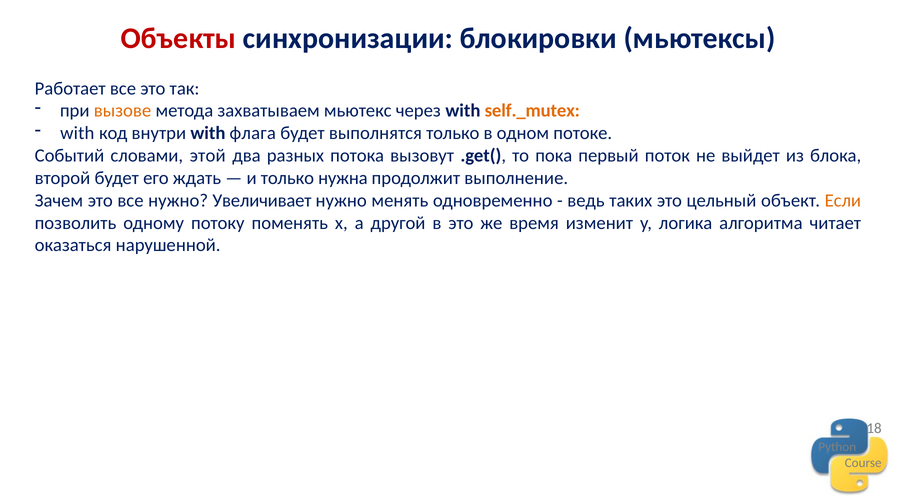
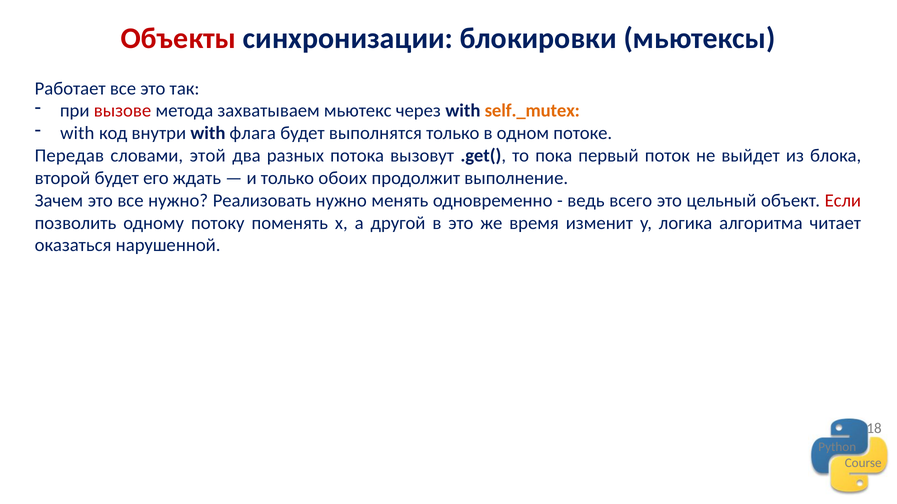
вызове colour: orange -> red
Событий: Событий -> Передав
нужна: нужна -> обоих
Увеличивает: Увеличивает -> Реализовать
таких: таких -> всего
Если colour: orange -> red
